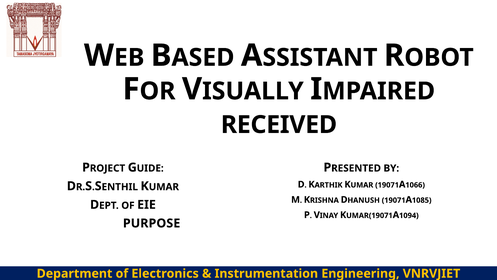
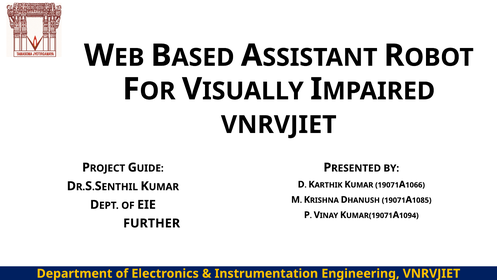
RECEIVED at (279, 125): RECEIVED -> VNRVJIET
PURPOSE: PURPOSE -> FURTHER
